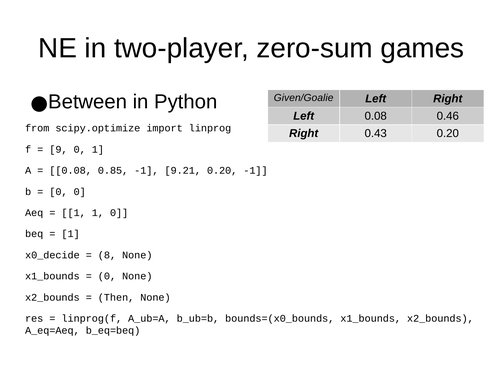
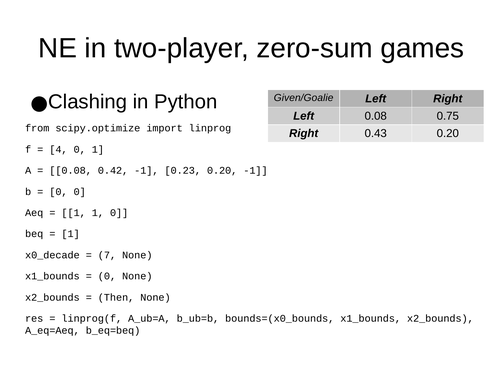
Between: Between -> Clashing
0.46: 0.46 -> 0.75
9: 9 -> 4
0.85: 0.85 -> 0.42
9.21: 9.21 -> 0.23
x0_decide: x0_decide -> x0_decade
8: 8 -> 7
